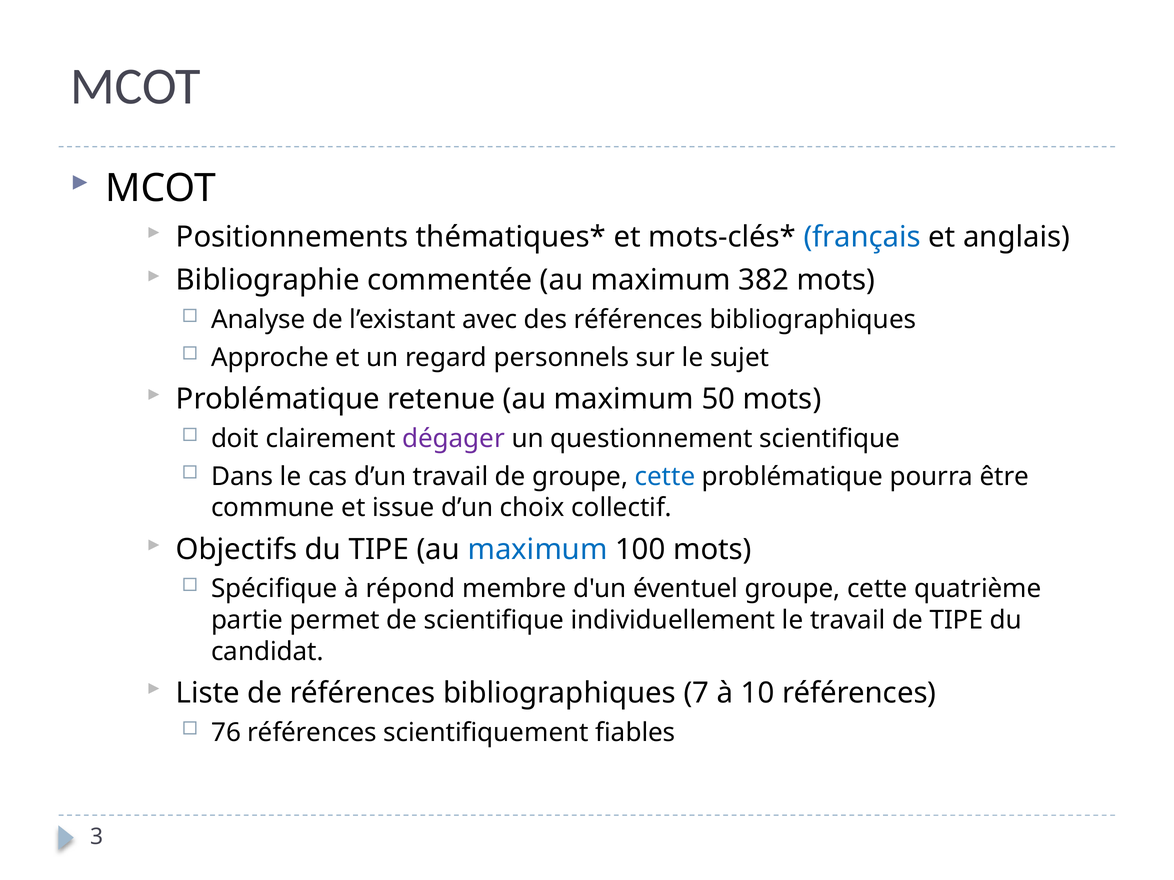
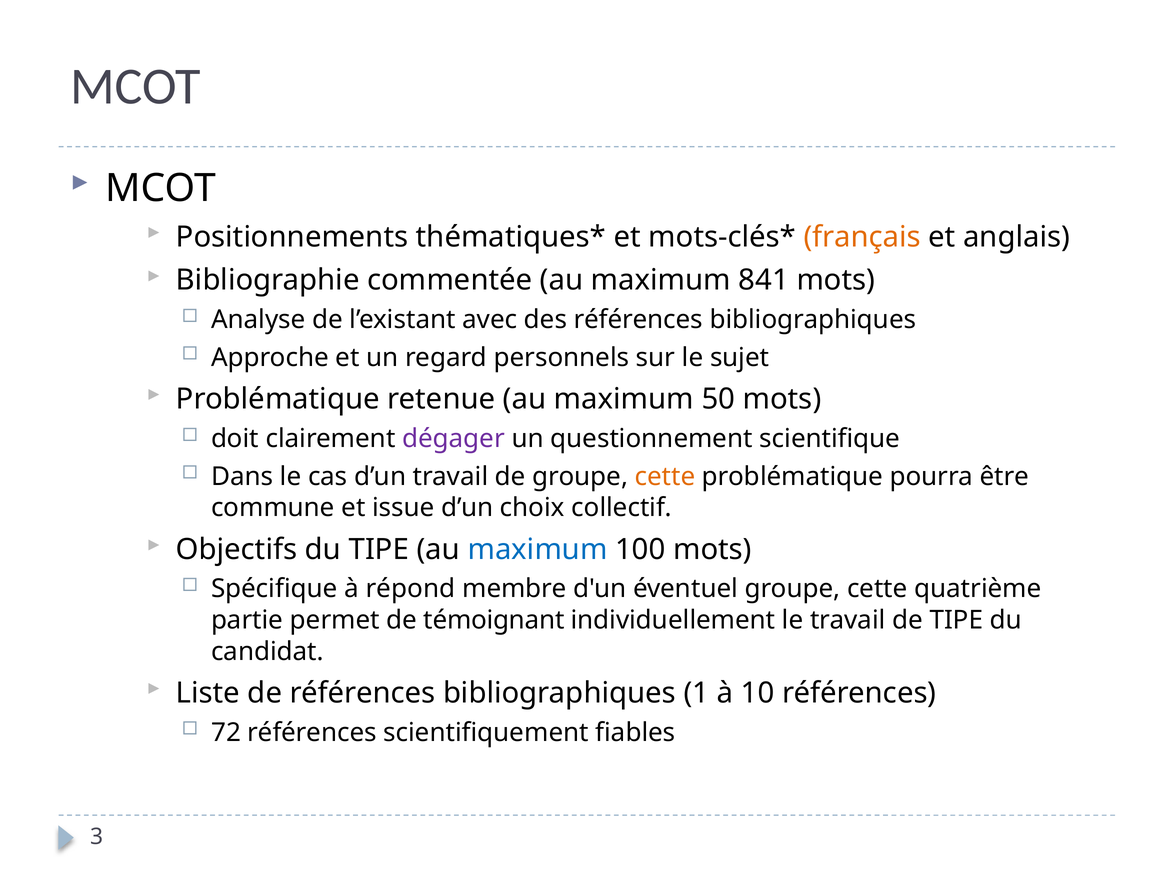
français colour: blue -> orange
382: 382 -> 841
cette at (665, 477) colour: blue -> orange
de scientifique: scientifique -> témoignant
7: 7 -> 1
76: 76 -> 72
